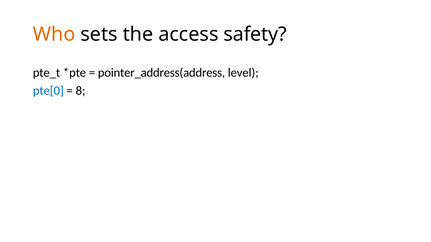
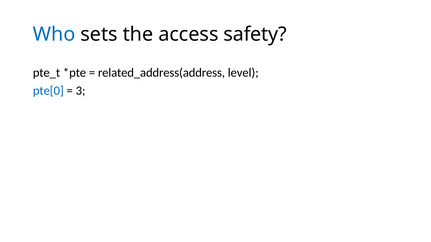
Who colour: orange -> blue
pointer_address(address: pointer_address(address -> related_address(address
8: 8 -> 3
